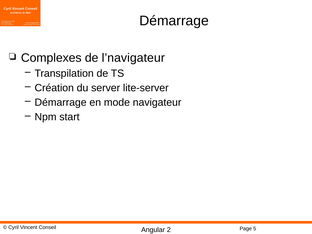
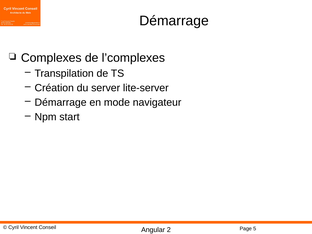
l’navigateur: l’navigateur -> l’complexes
